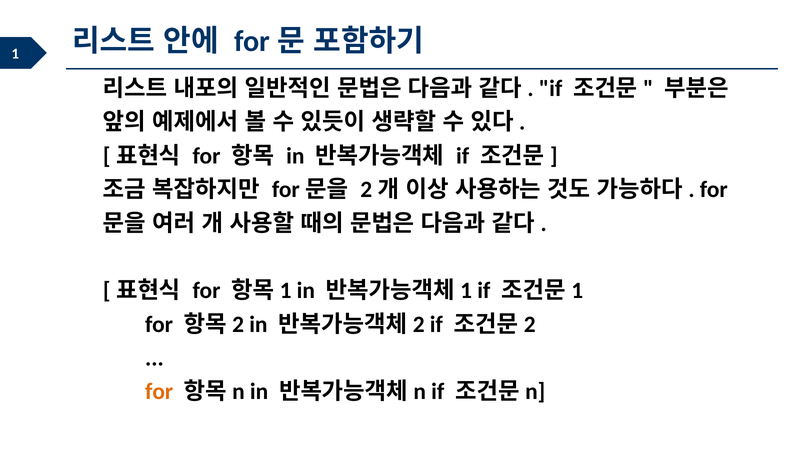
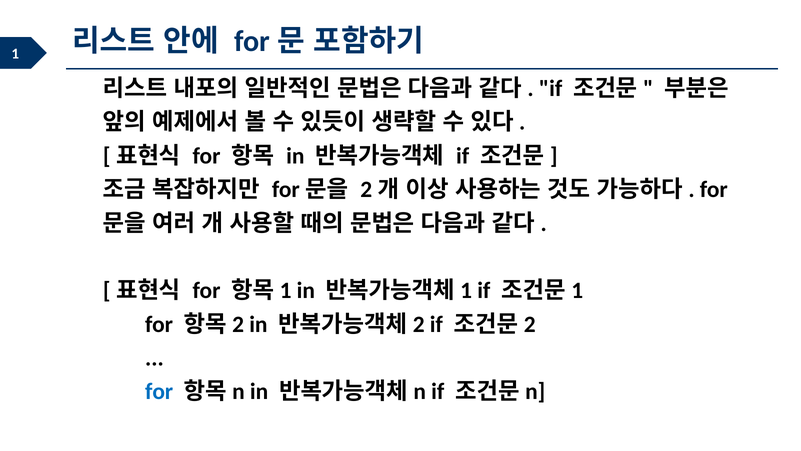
for at (159, 391) colour: orange -> blue
